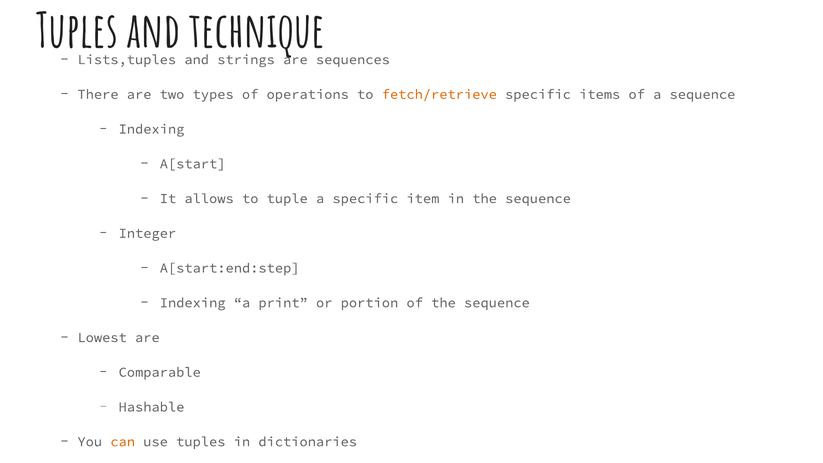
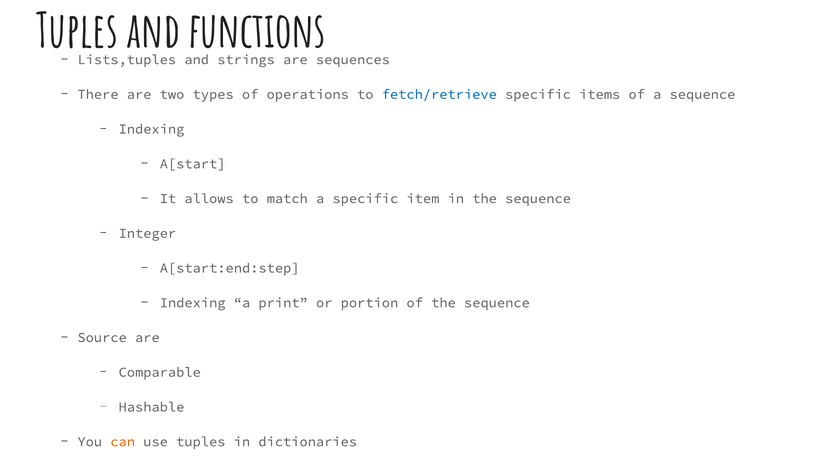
technique: technique -> functions
fetch/retrieve colour: orange -> blue
tuple: tuple -> match
Lowest: Lowest -> Source
